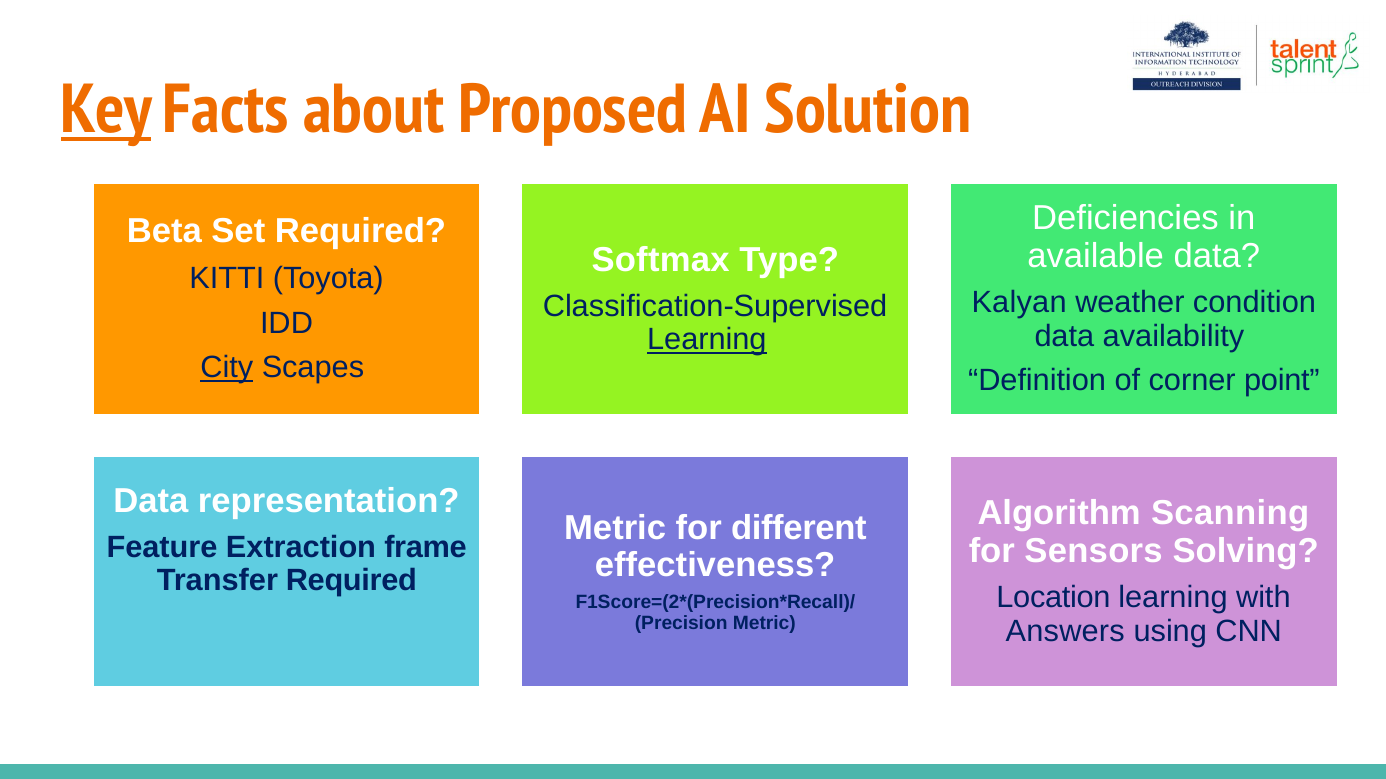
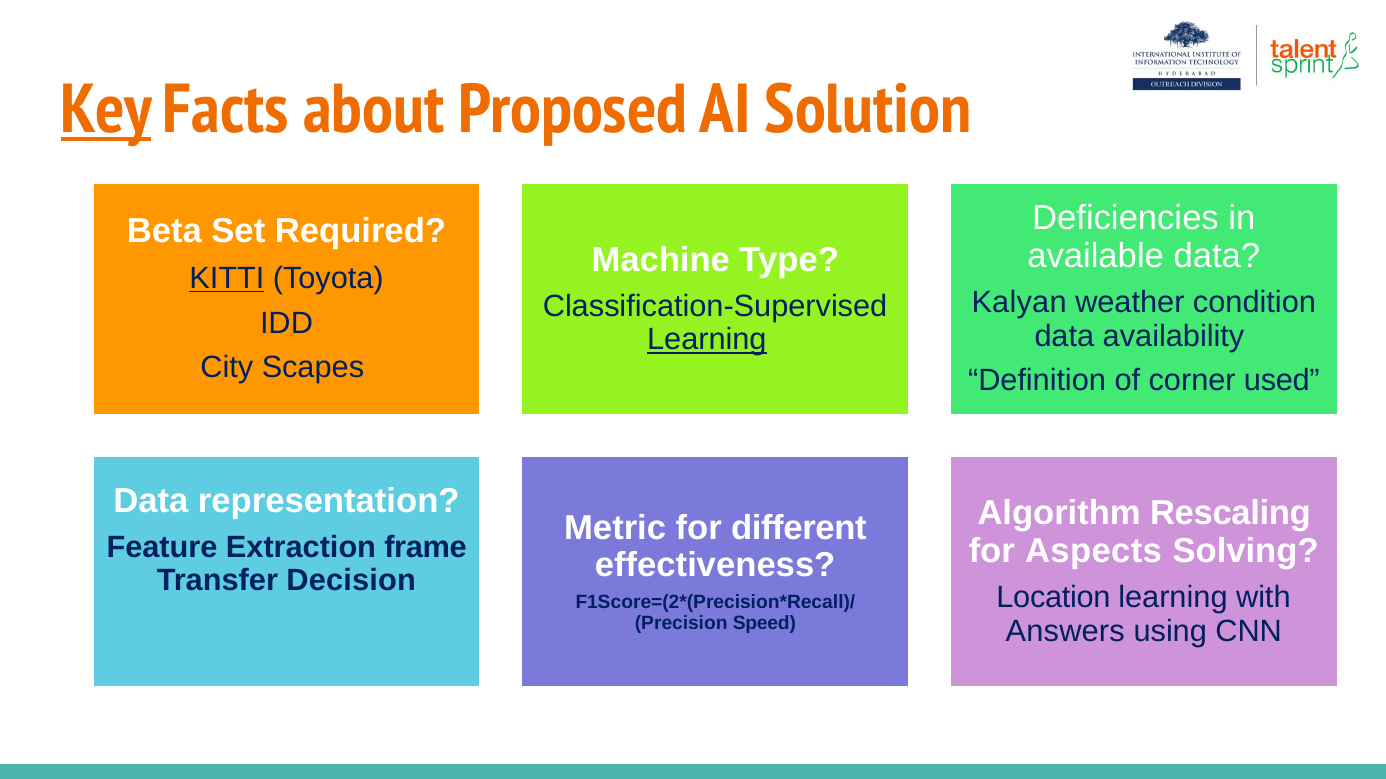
Softmax: Softmax -> Machine
KITTI underline: none -> present
City underline: present -> none
point: point -> used
Scanning: Scanning -> Rescaling
Sensors: Sensors -> Aspects
Transfer Required: Required -> Decision
Precision Metric: Metric -> Speed
